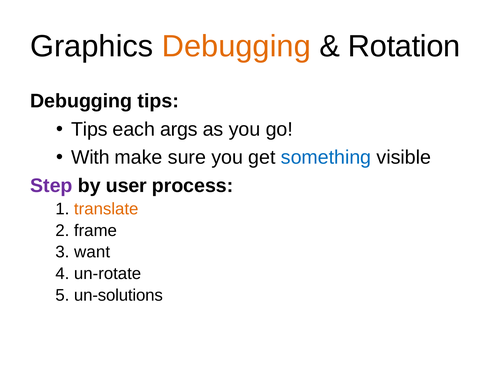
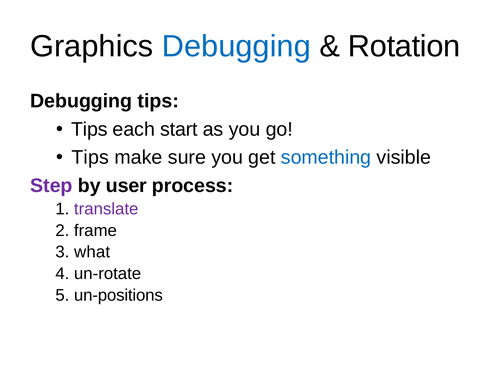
Debugging at (236, 46) colour: orange -> blue
args: args -> start
With at (90, 158): With -> Tips
translate colour: orange -> purple
want: want -> what
un-solutions: un-solutions -> un-positions
